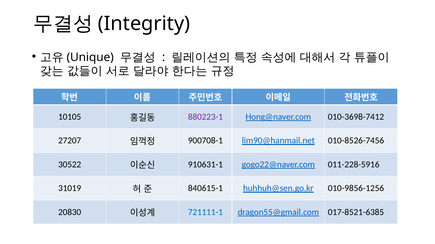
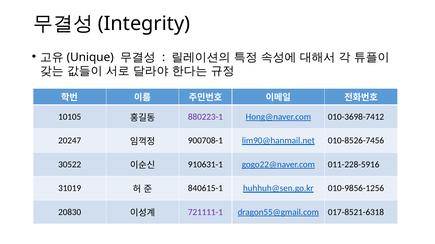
27207: 27207 -> 20247
721111-1 colour: blue -> purple
017-8521-6385: 017-8521-6385 -> 017-8521-6318
